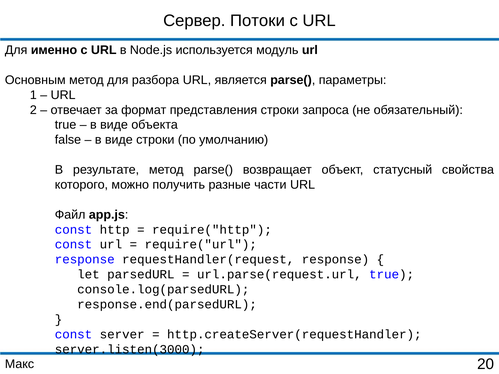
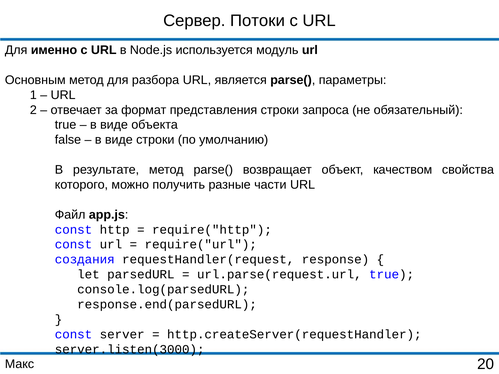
статусный: статусный -> качеством
response at (85, 260): response -> создания
